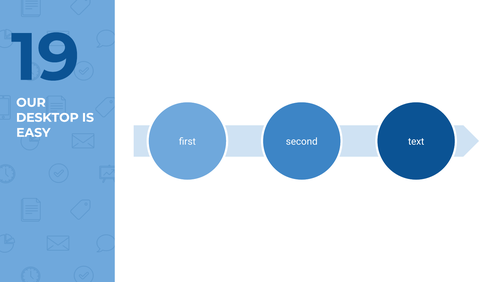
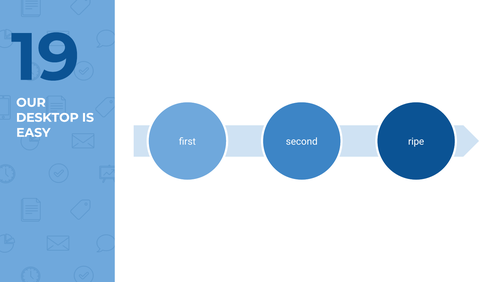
text: text -> ripe
